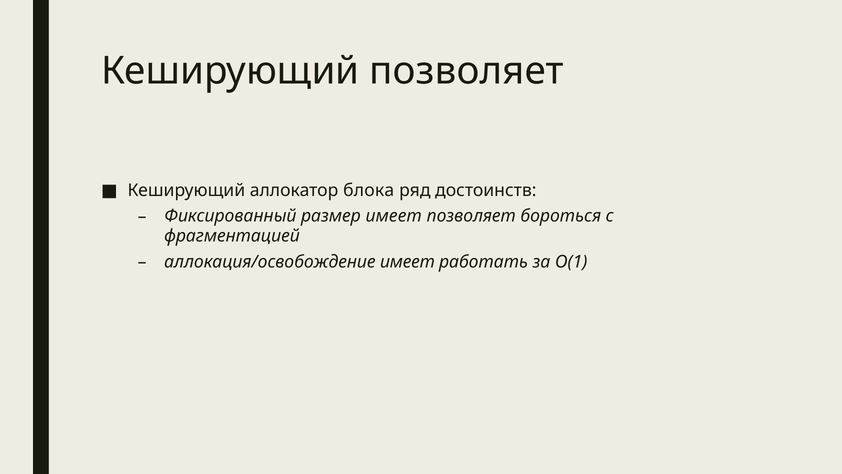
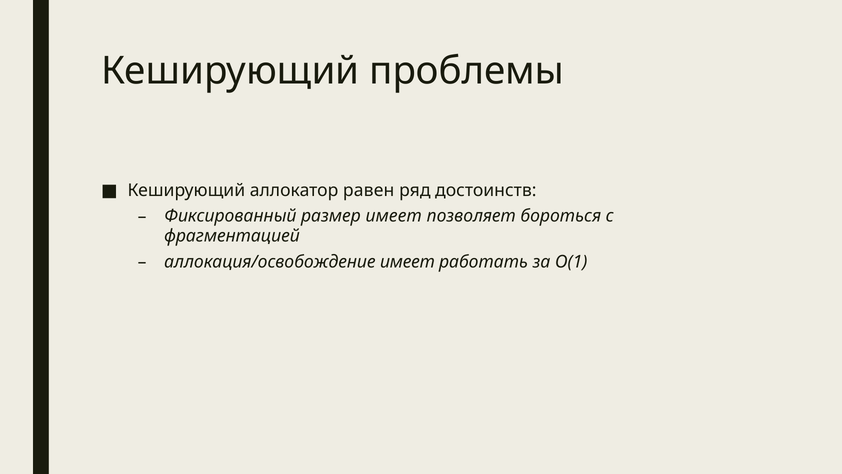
Кеширующий позволяет: позволяет -> проблемы
блока: блока -> равен
